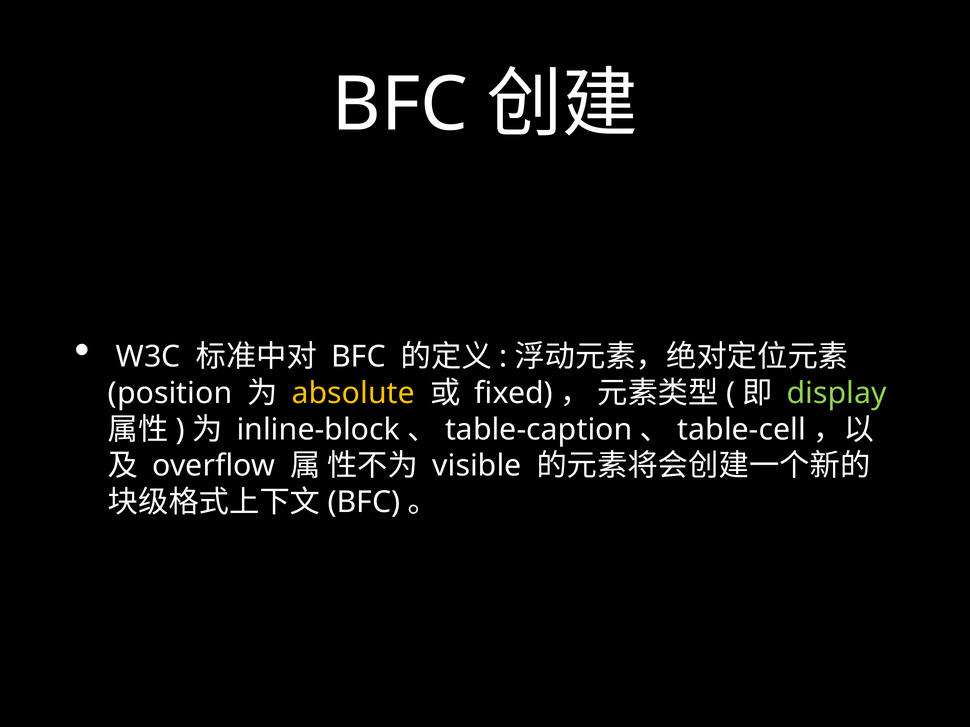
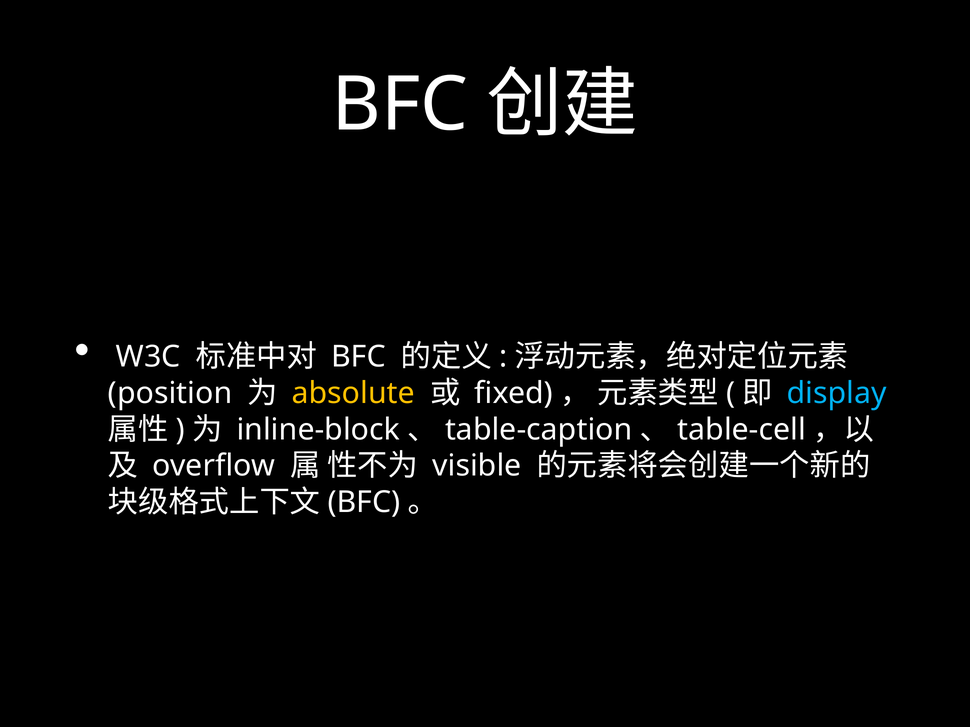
display colour: light green -> light blue
